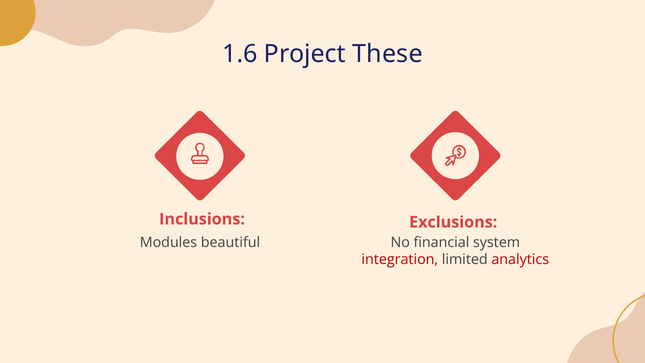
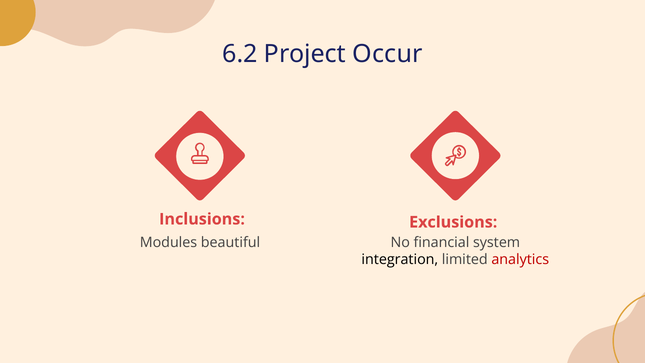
1.6: 1.6 -> 6.2
These: These -> Occur
integration colour: red -> black
